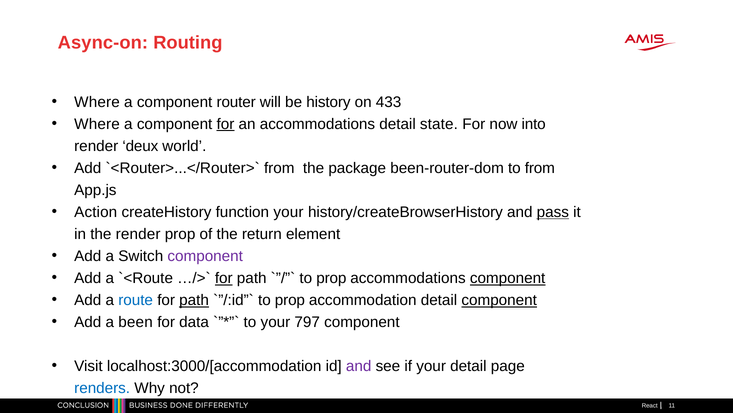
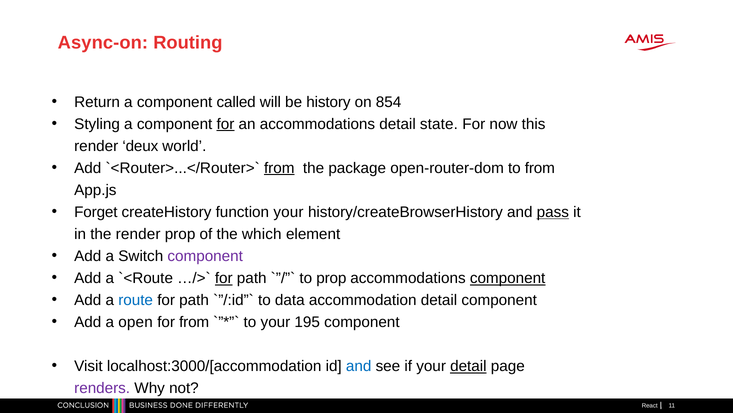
Where at (97, 102): Where -> Return
router: router -> called
433: 433 -> 854
Where at (97, 124): Where -> Styling
into: into -> this
from at (279, 168) underline: none -> present
been-router-dom: been-router-dom -> open-router-dom
Action: Action -> Forget
return: return -> which
path at (194, 300) underline: present -> none
prop at (290, 300): prop -> data
component at (499, 300) underline: present -> none
been: been -> open
for data: data -> from
797: 797 -> 195
and at (359, 366) colour: purple -> blue
detail at (468, 366) underline: none -> present
renders colour: blue -> purple
